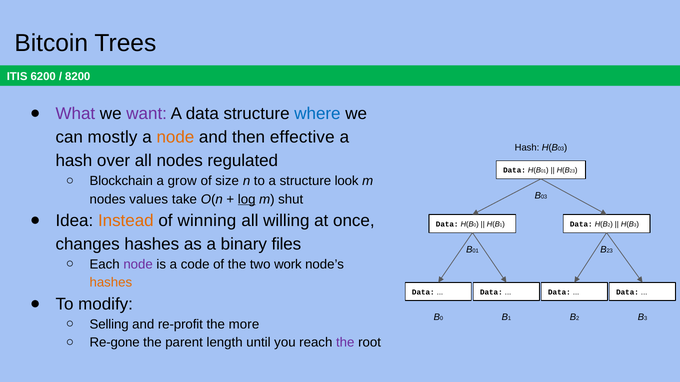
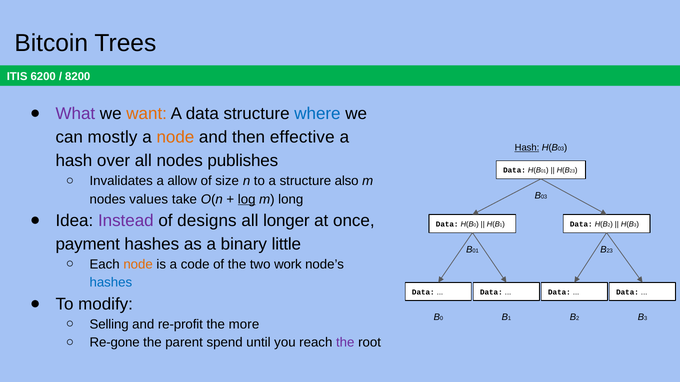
want colour: purple -> orange
Hash at (527, 148) underline: none -> present
regulated: regulated -> publishes
Blockchain: Blockchain -> Invalidates
grow: grow -> allow
look: look -> also
shut: shut -> long
Instead colour: orange -> purple
winning: winning -> designs
willing: willing -> longer
changes: changes -> payment
files: files -> little
node at (138, 265) colour: purple -> orange
hashes at (111, 283) colour: orange -> blue
length: length -> spend
